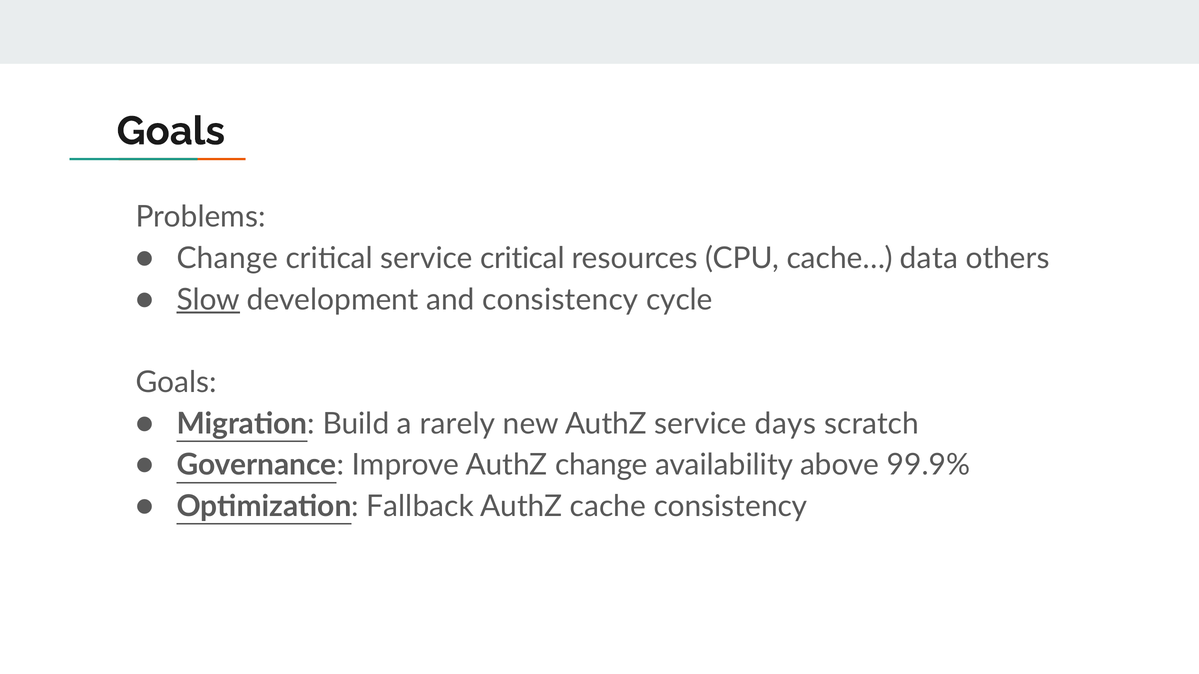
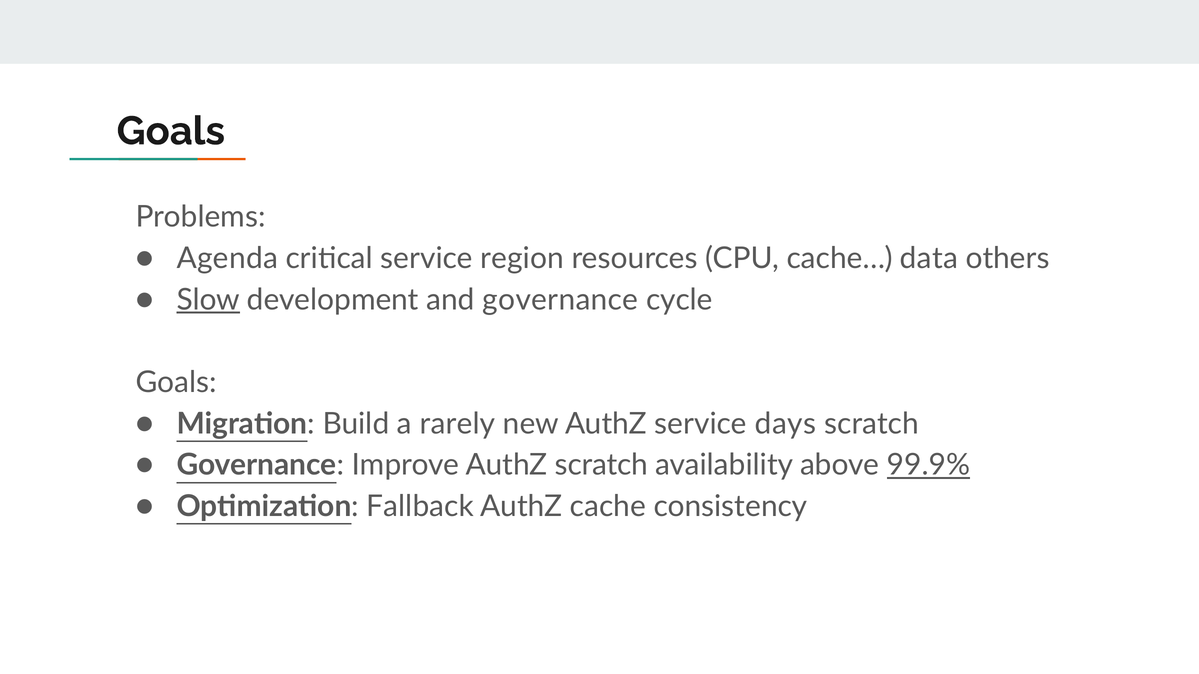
Change at (227, 259): Change -> Agenda
service critical: critical -> region
and consistency: consistency -> governance
AuthZ change: change -> scratch
99.9% underline: none -> present
